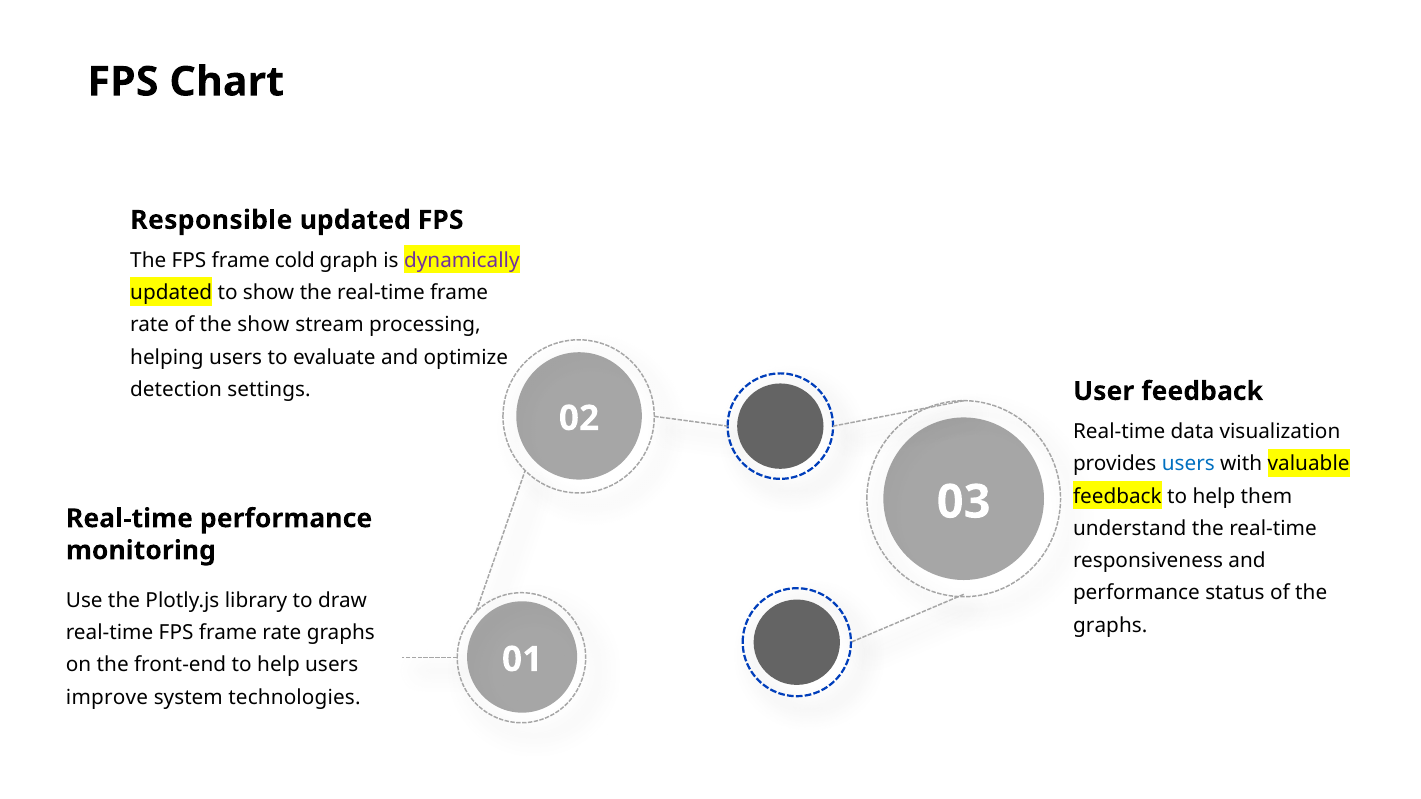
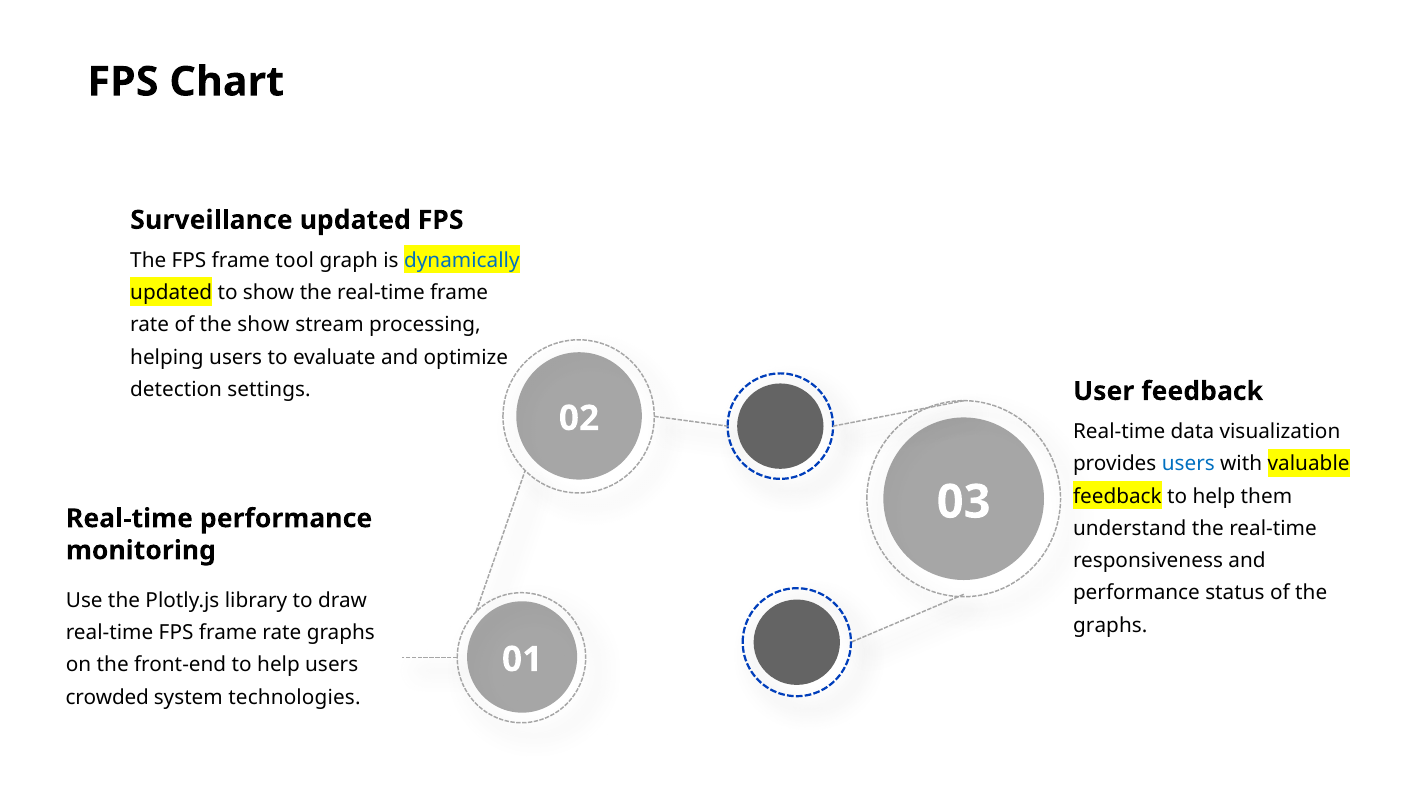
Responsible: Responsible -> Surveillance
cold: cold -> tool
dynamically colour: purple -> blue
improve: improve -> crowded
